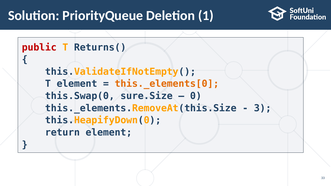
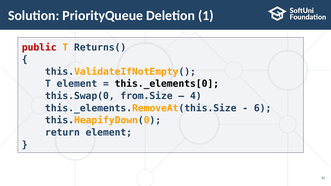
this._elements[0 colour: orange -> black
sure.Size: sure.Size -> from.Size
0: 0 -> 4
3: 3 -> 6
